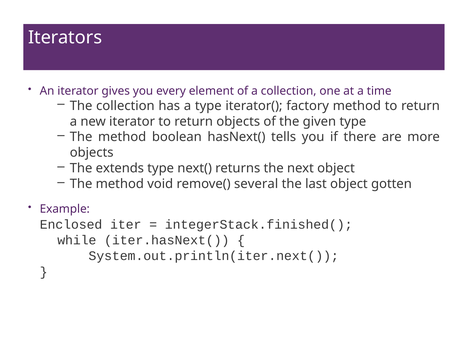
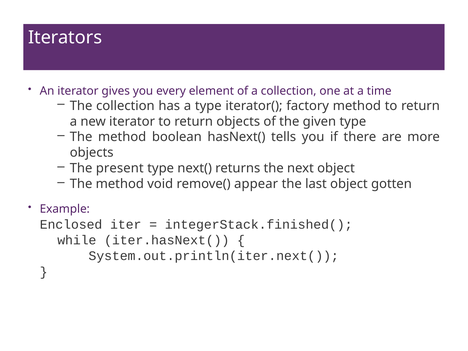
extends: extends -> present
several: several -> appear
